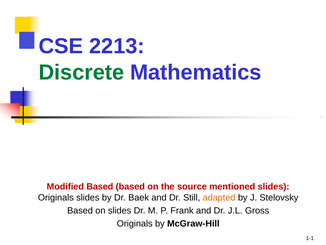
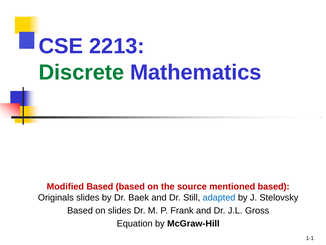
mentioned slides: slides -> based
adapted colour: orange -> blue
Originals at (135, 223): Originals -> Equation
